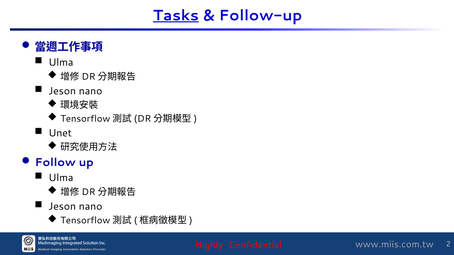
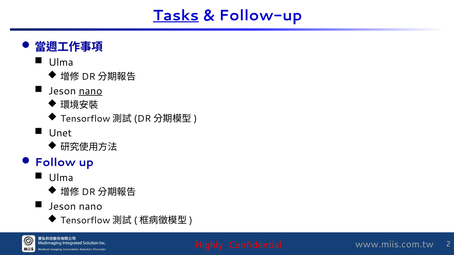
nano at (91, 91) underline: none -> present
